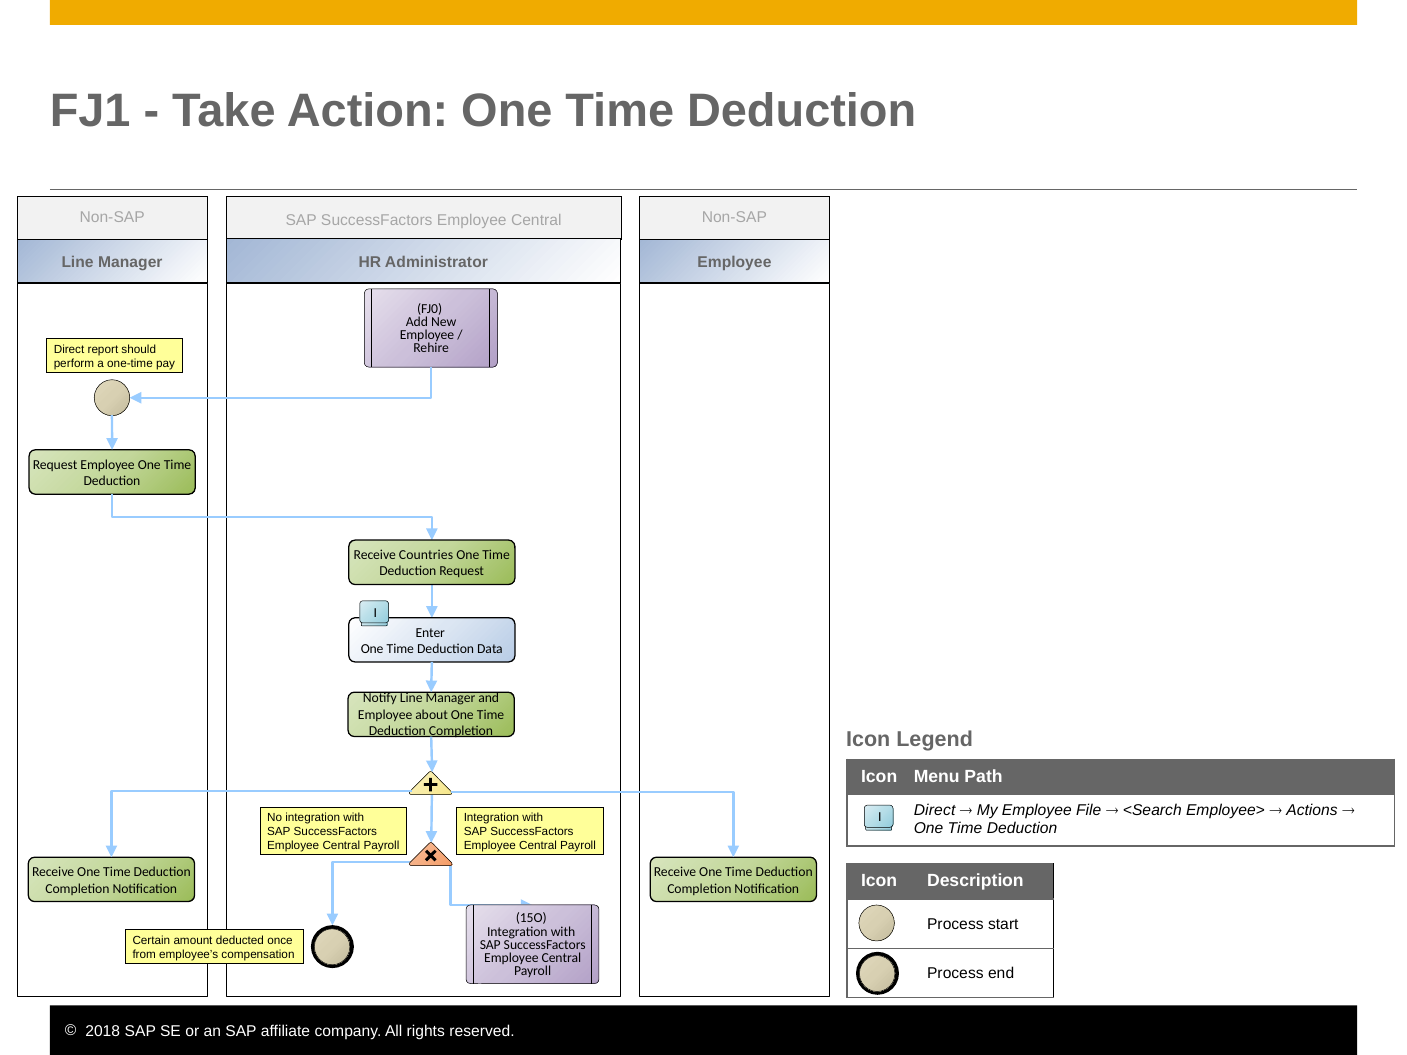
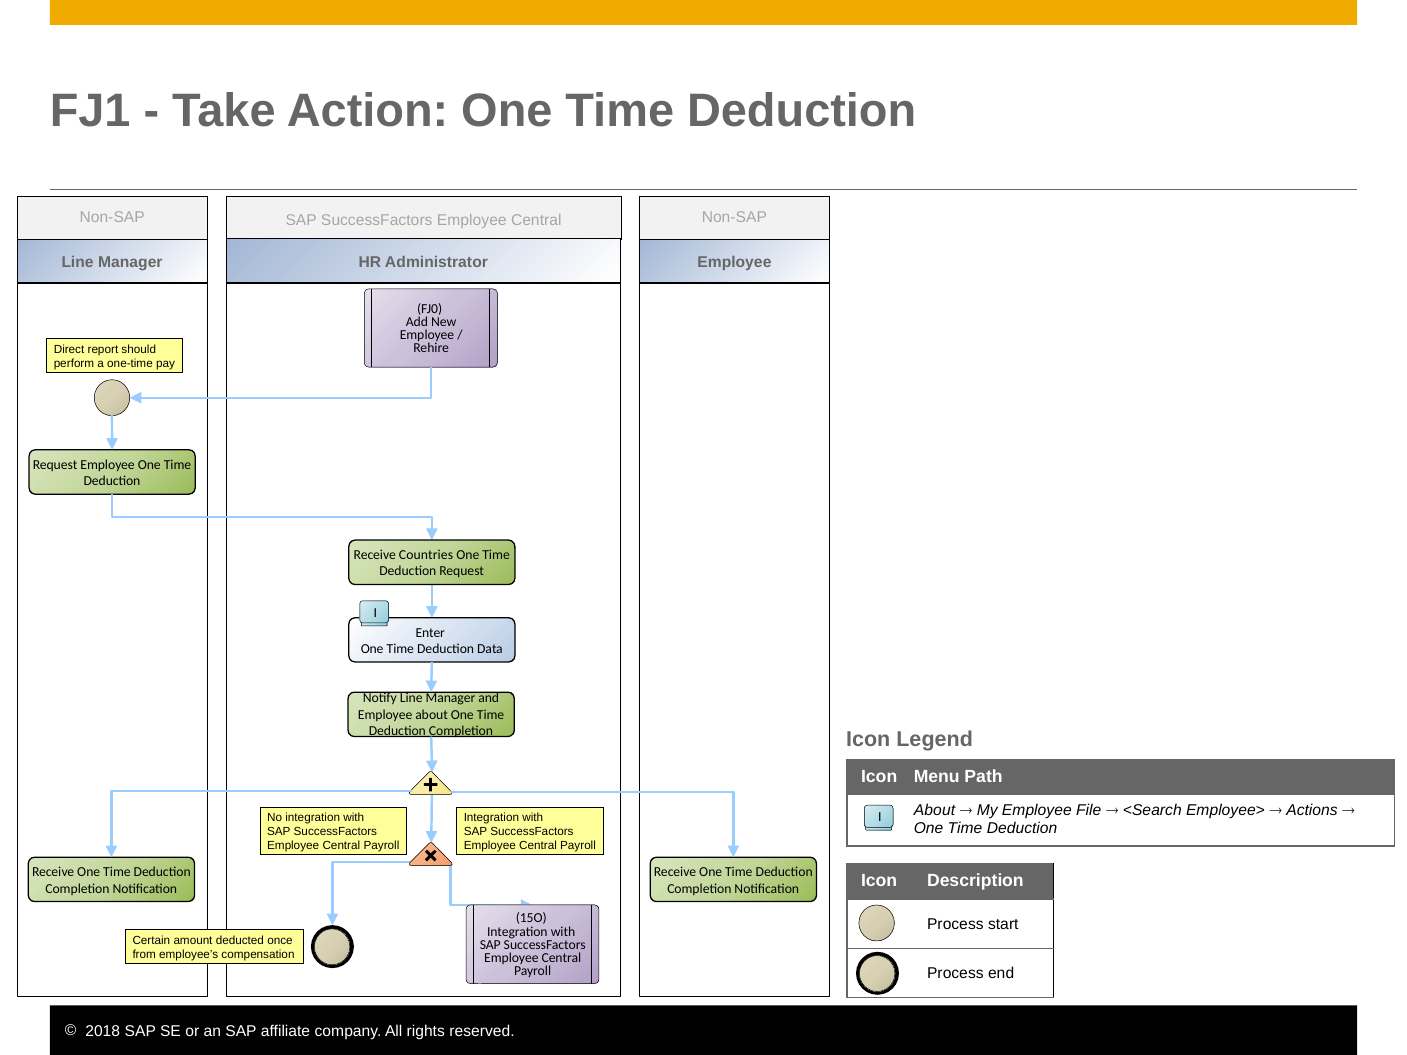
Direct at (935, 811): Direct -> About
